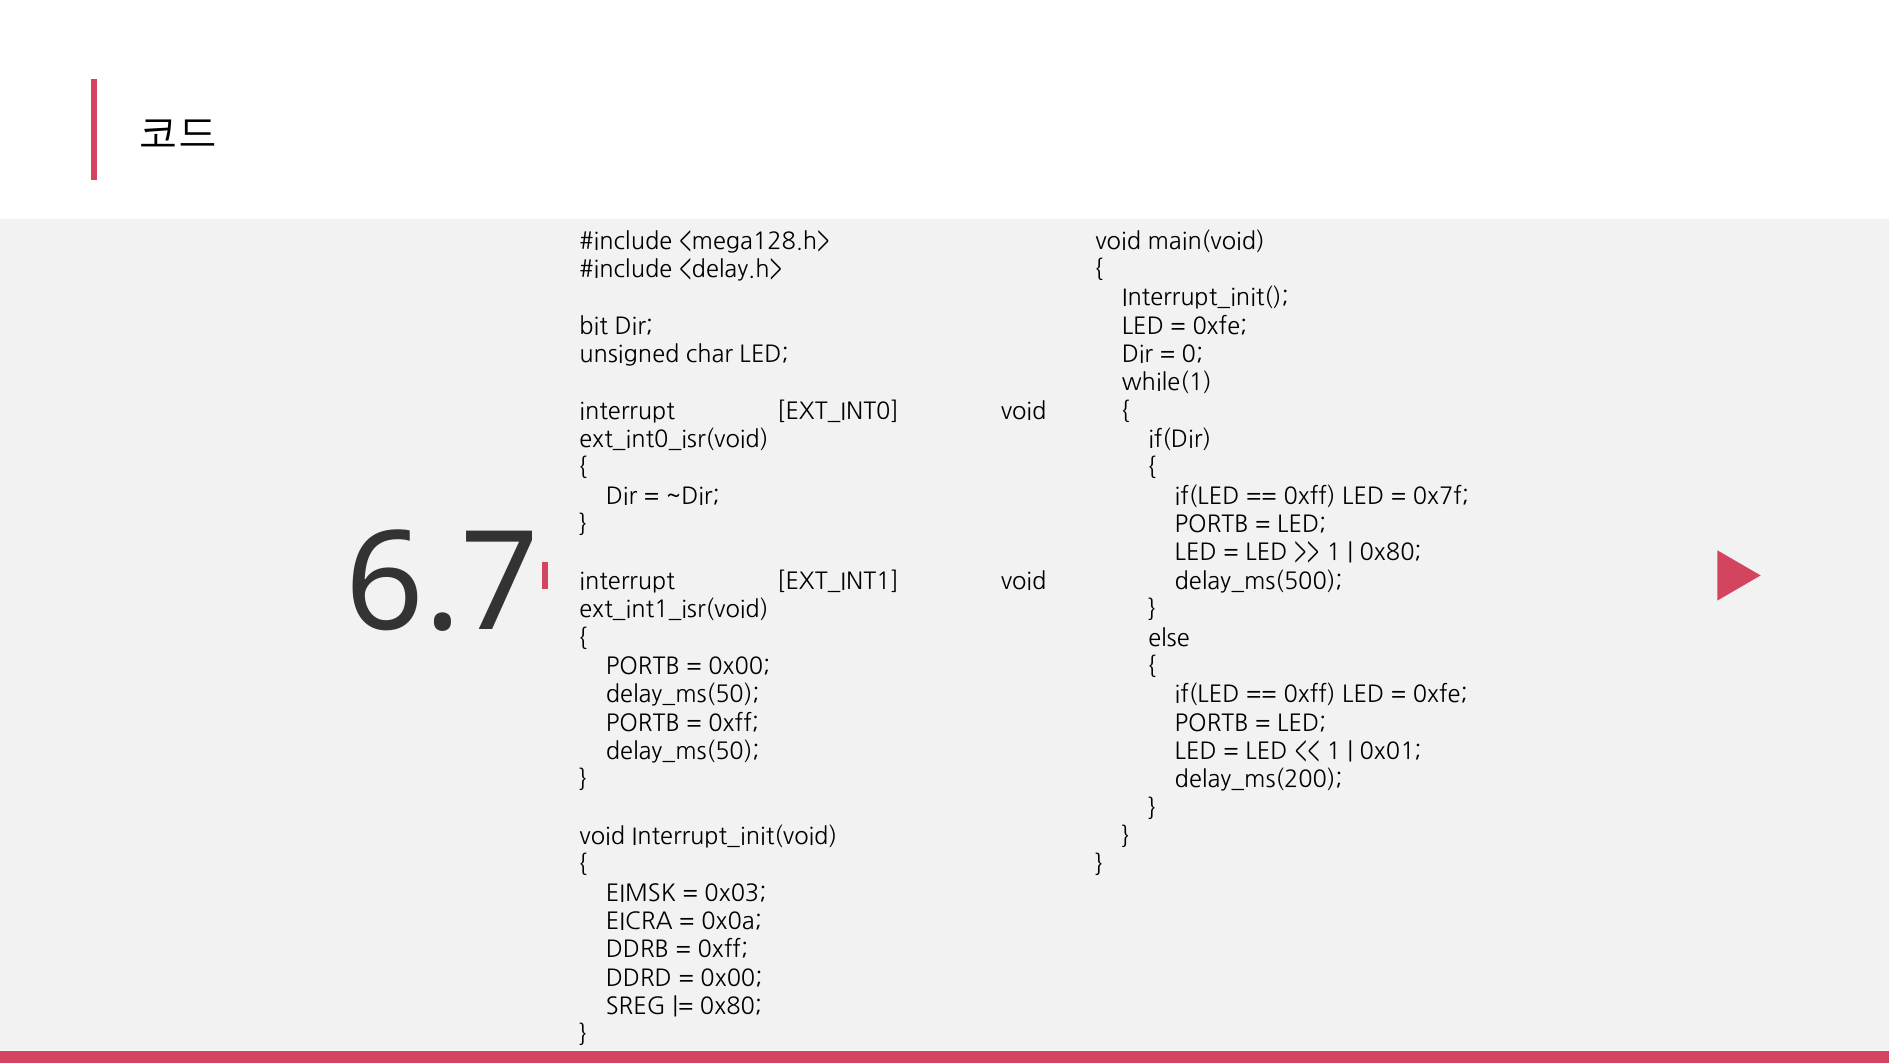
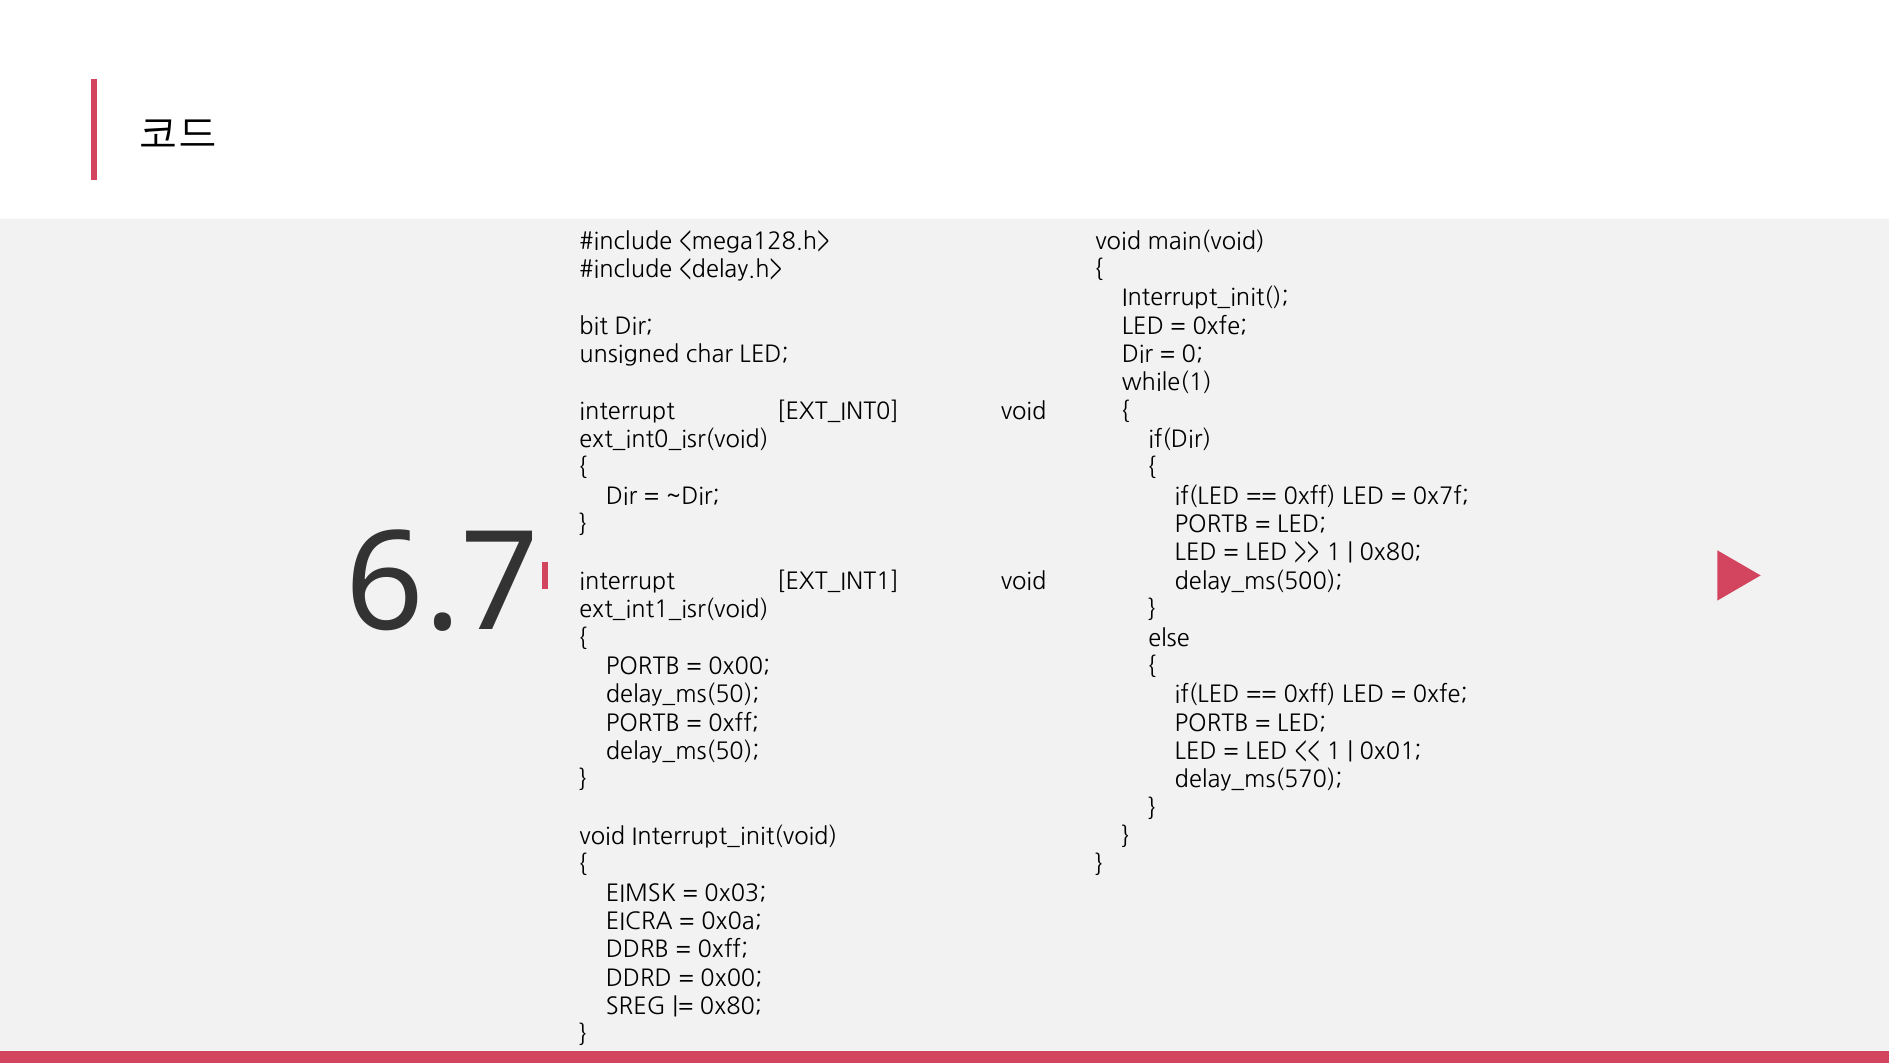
delay_ms(200: delay_ms(200 -> delay_ms(570
